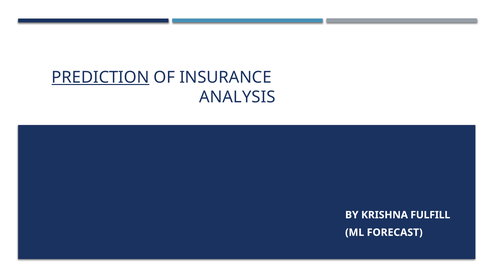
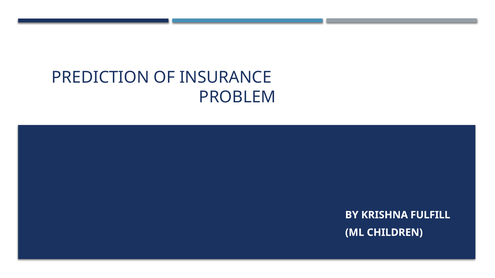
PREDICTION underline: present -> none
ANALYSIS: ANALYSIS -> PROBLEM
FORECAST: FORECAST -> CHILDREN
